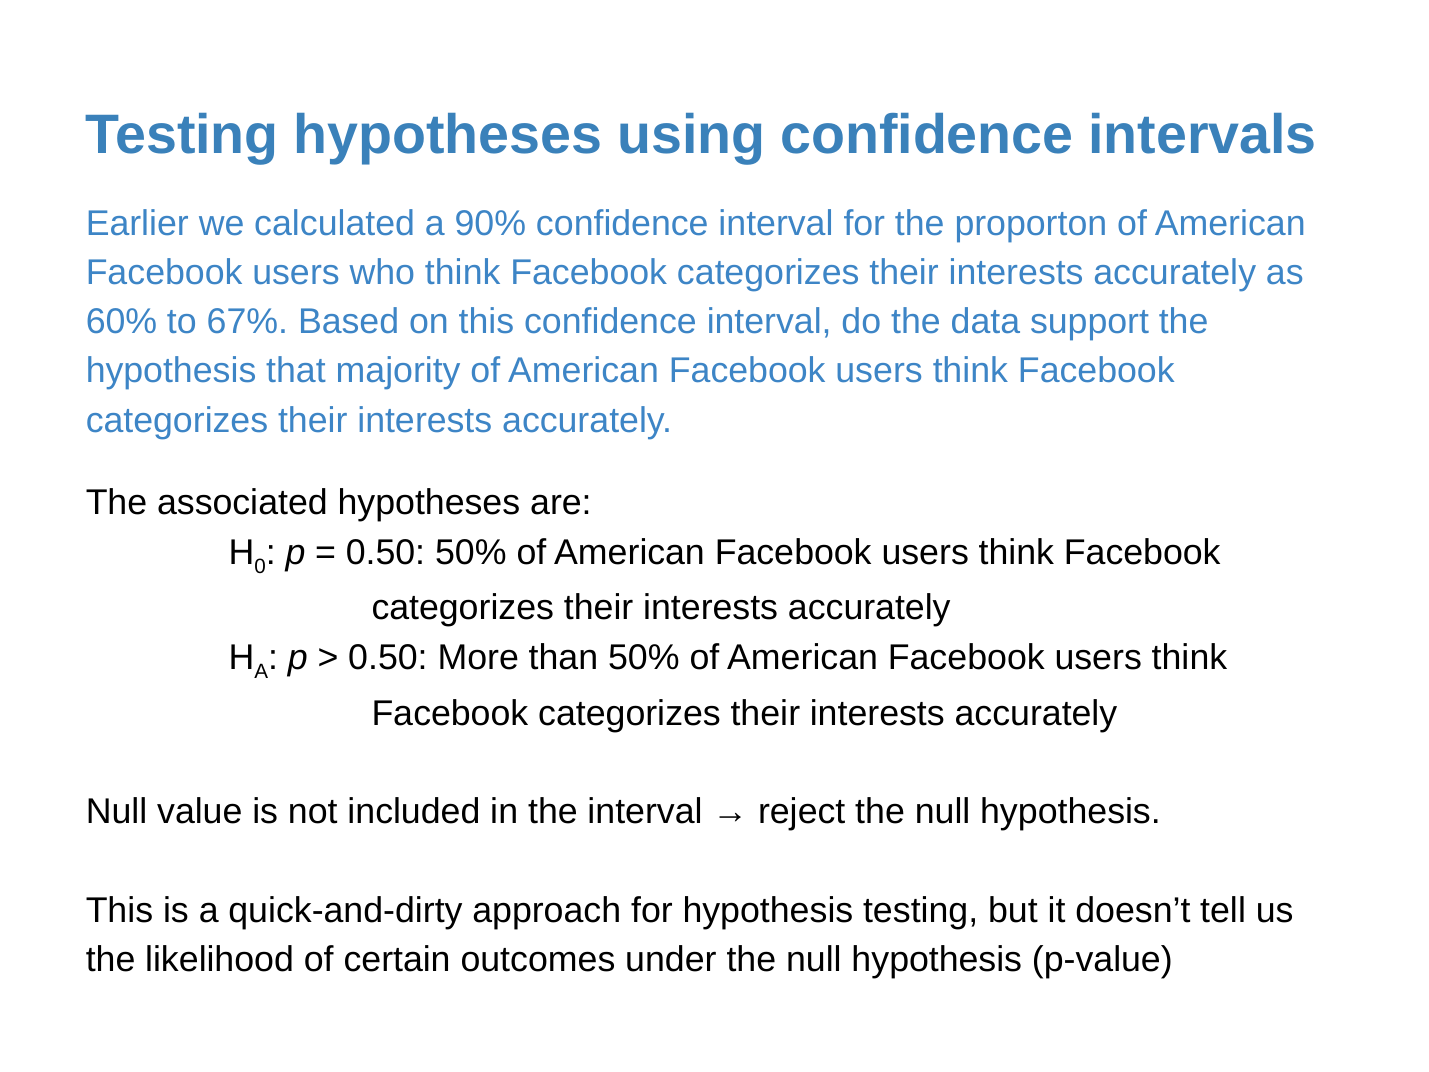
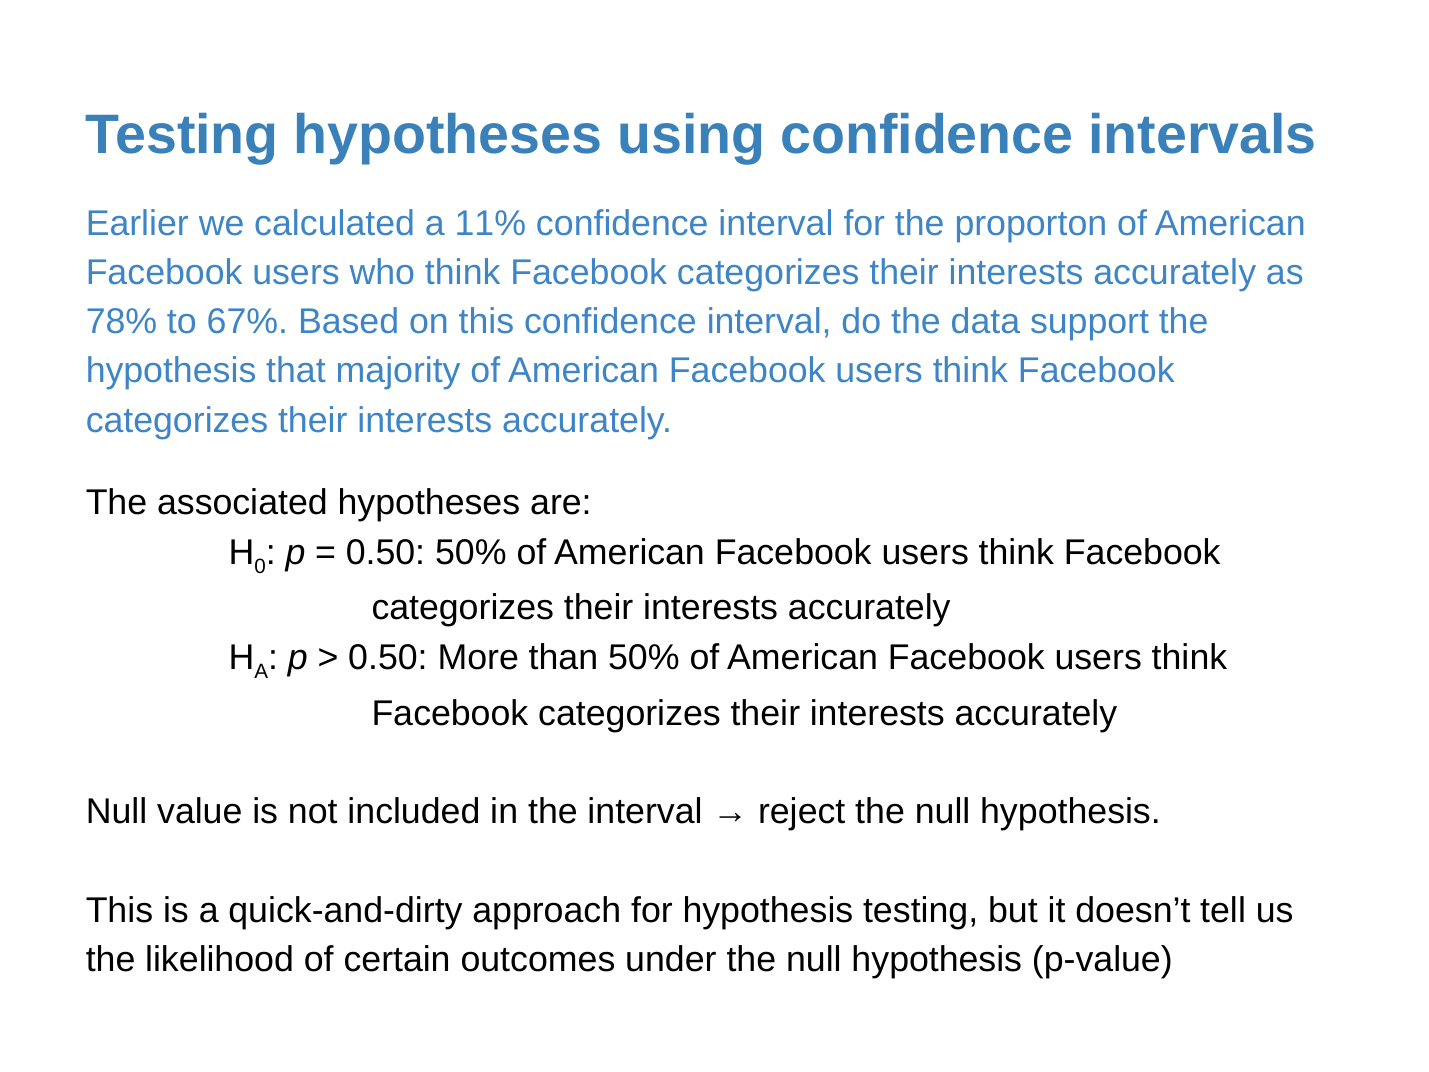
90%: 90% -> 11%
60%: 60% -> 78%
